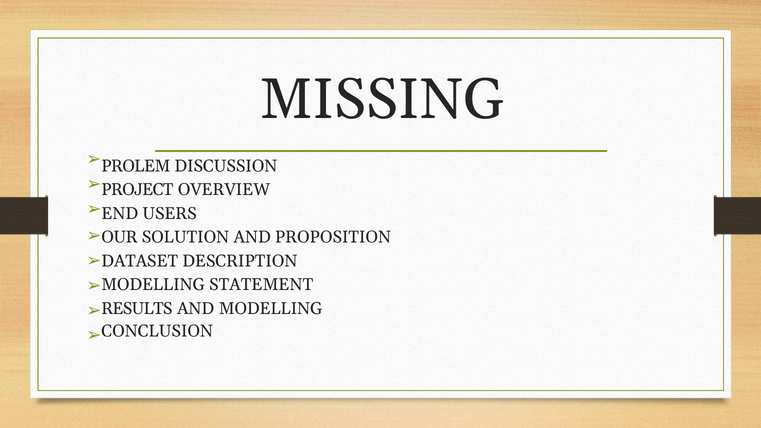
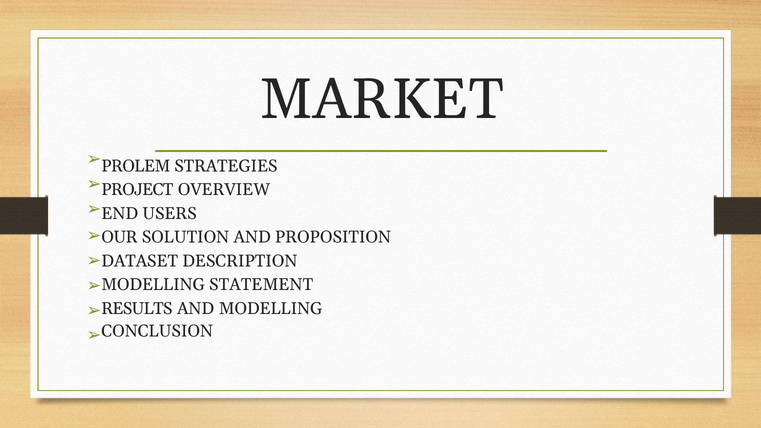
MISSING: MISSING -> MARKET
DISCUSSION: DISCUSSION -> STRATEGIES
